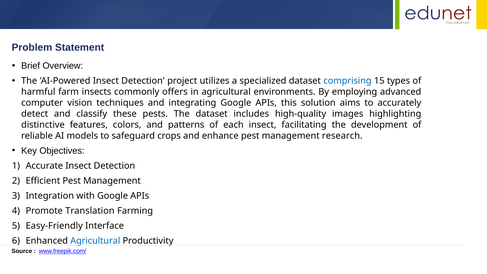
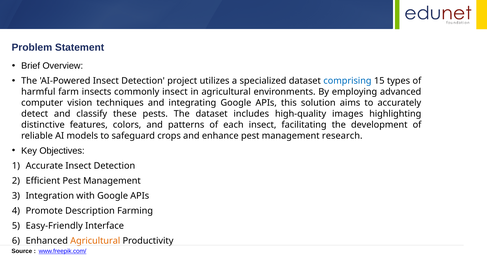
commonly offers: offers -> insect
Translation: Translation -> Description
Agricultural at (95, 241) colour: blue -> orange
